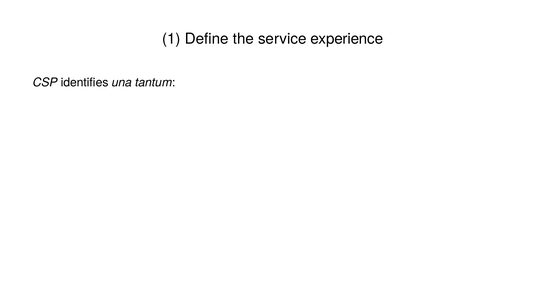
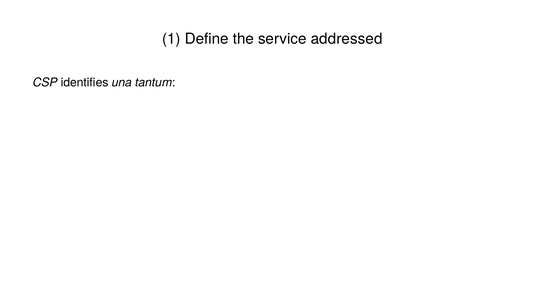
experience: experience -> addressed
